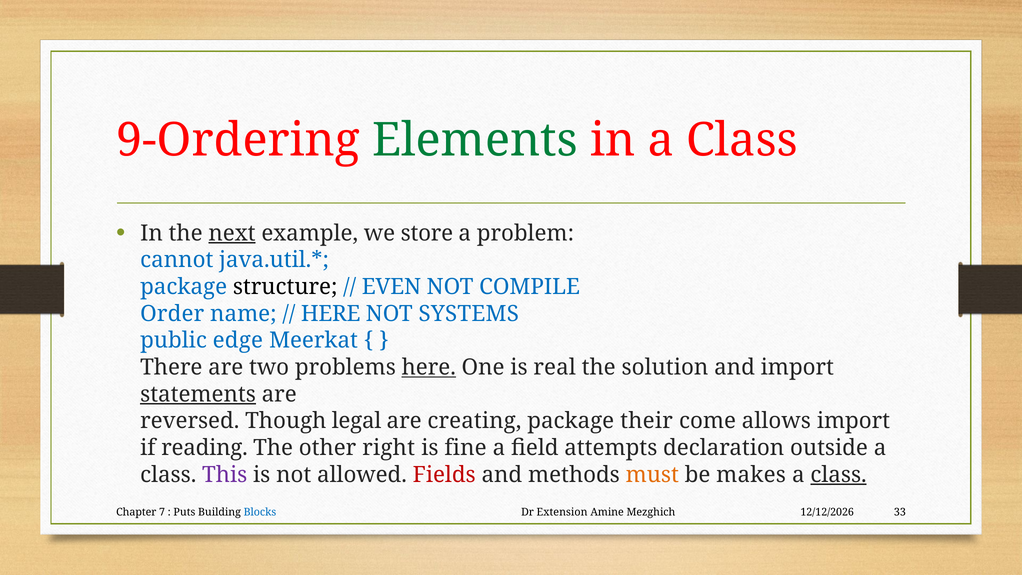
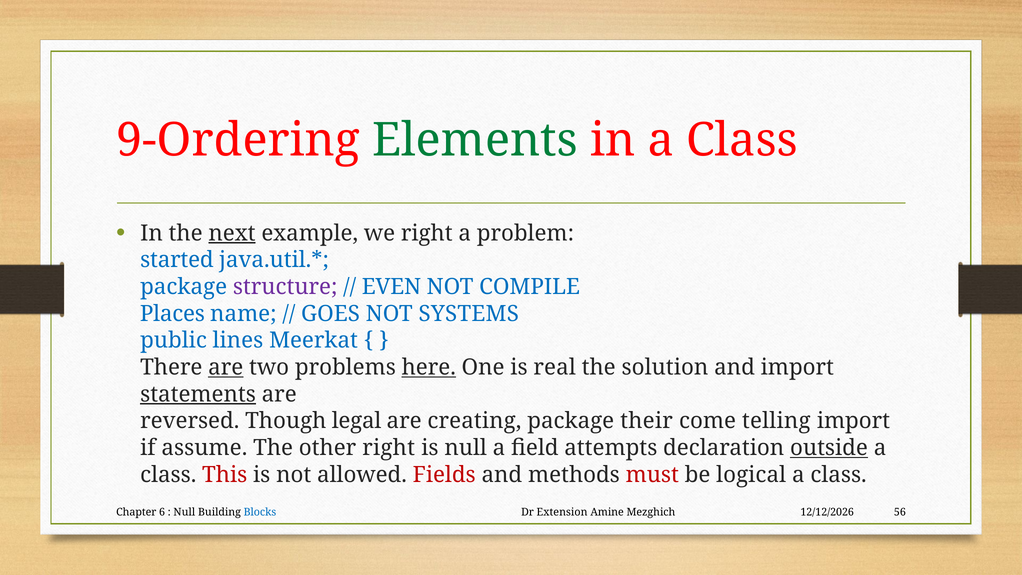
we store: store -> right
cannot: cannot -> started
structure colour: black -> purple
Order: Order -> Places
HERE at (331, 314): HERE -> GOES
edge: edge -> lines
are at (226, 367) underline: none -> present
allows: allows -> telling
reading: reading -> assume
is fine: fine -> null
outside underline: none -> present
This colour: purple -> red
must colour: orange -> red
makes: makes -> logical
class at (839, 475) underline: present -> none
7: 7 -> 6
Puts at (184, 512): Puts -> Null
33: 33 -> 56
